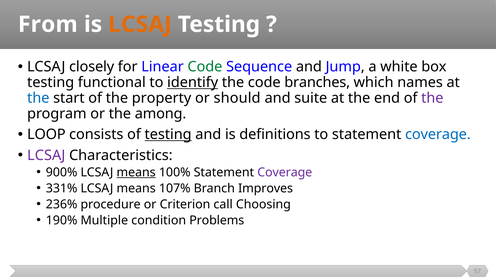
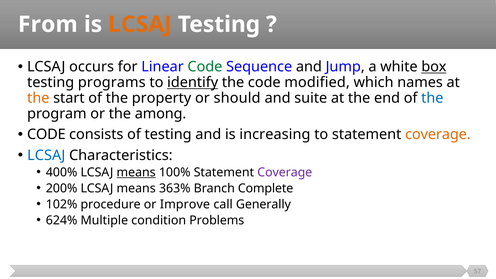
closely: closely -> occurs
box underline: none -> present
functional: functional -> programs
branches: branches -> modified
the at (38, 98) colour: blue -> orange
the at (432, 98) colour: purple -> blue
LOOP at (46, 135): LOOP -> CODE
testing at (168, 135) underline: present -> none
definitions: definitions -> increasing
coverage at (438, 135) colour: blue -> orange
LCSAJ at (46, 155) colour: purple -> blue
900%: 900% -> 400%
331%: 331% -> 200%
107%: 107% -> 363%
Improves: Improves -> Complete
236%: 236% -> 102%
Criterion: Criterion -> Improve
Choosing: Choosing -> Generally
190%: 190% -> 624%
